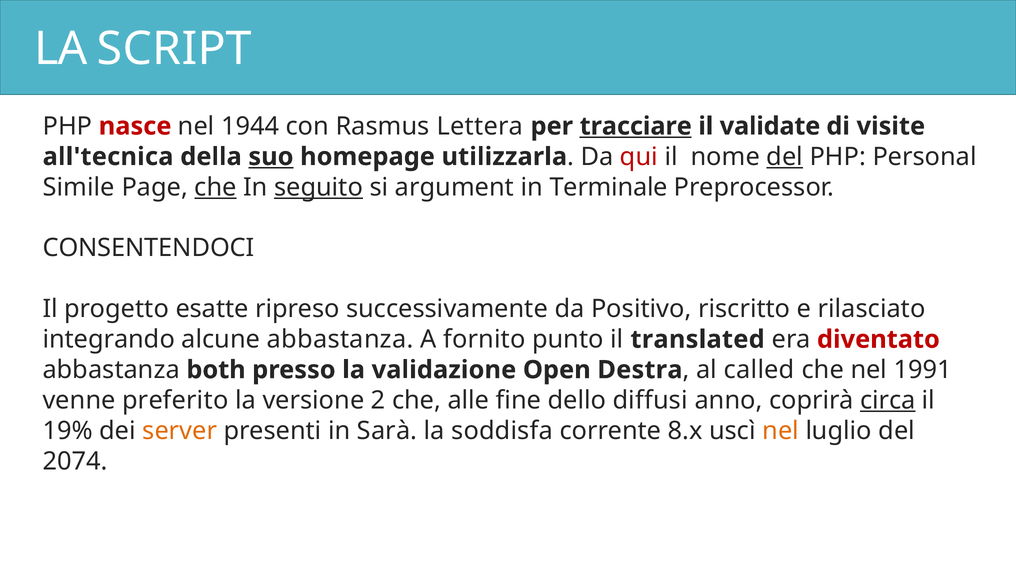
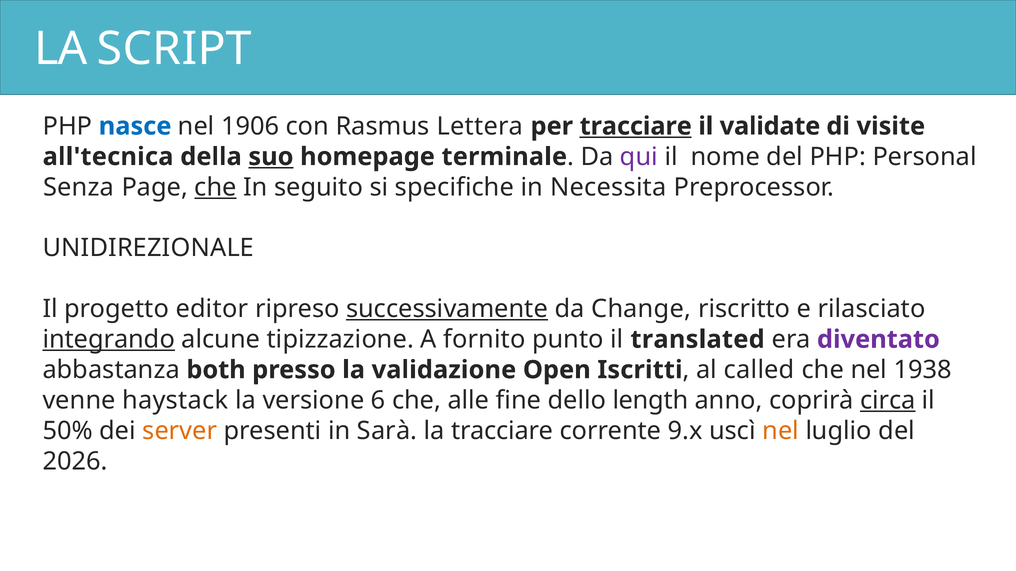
nasce colour: red -> blue
1944: 1944 -> 1906
utilizzarla: utilizzarla -> terminale
qui colour: red -> purple
del at (785, 157) underline: present -> none
Simile: Simile -> Senza
seguito underline: present -> none
argument: argument -> specifiche
Terminale: Terminale -> Necessita
CONSENTENDOCI: CONSENTENDOCI -> UNIDIREZIONALE
esatte: esatte -> editor
successivamente underline: none -> present
Positivo: Positivo -> Change
integrando underline: none -> present
alcune abbastanza: abbastanza -> tipizzazione
diventato colour: red -> purple
Destra: Destra -> Iscritti
1991: 1991 -> 1938
preferito: preferito -> haystack
2: 2 -> 6
diffusi: diffusi -> length
19%: 19% -> 50%
la soddisfa: soddisfa -> tracciare
8.x: 8.x -> 9.x
2074: 2074 -> 2026
